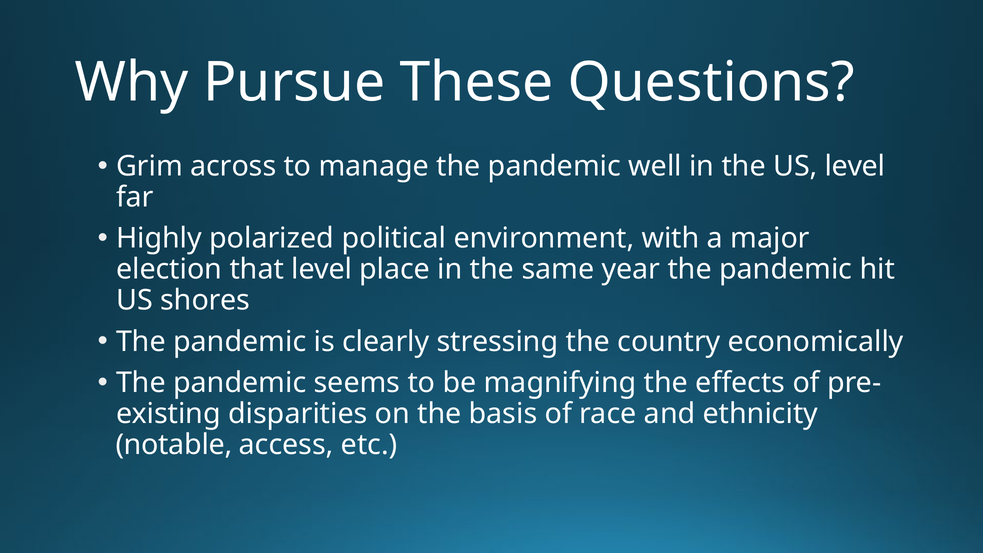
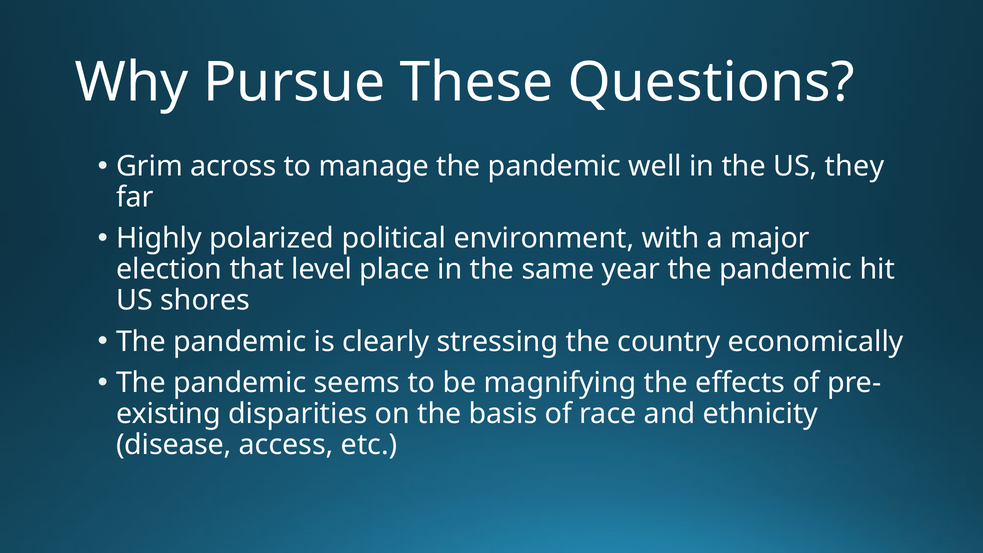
US level: level -> they
notable: notable -> disease
